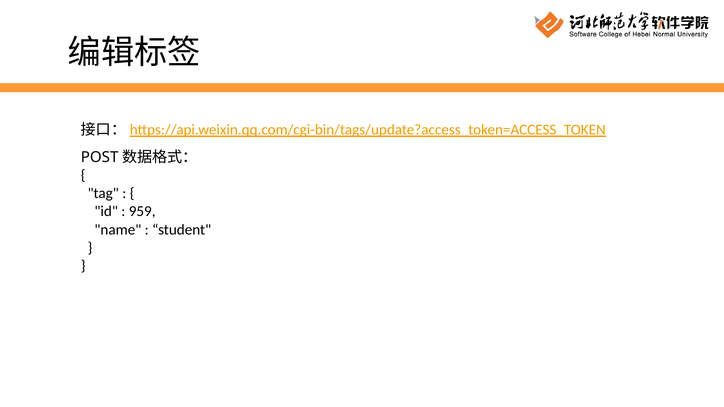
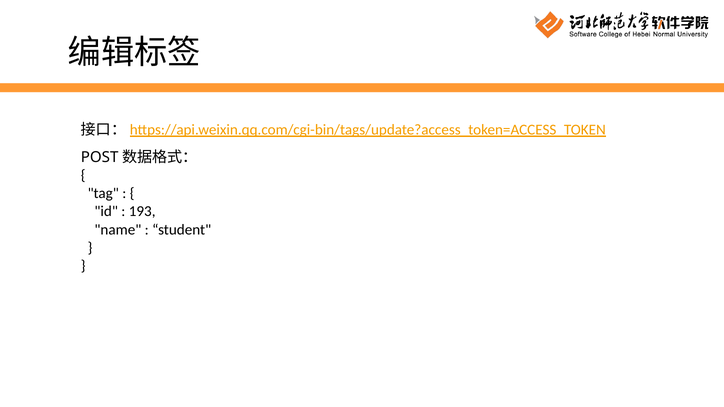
959: 959 -> 193
